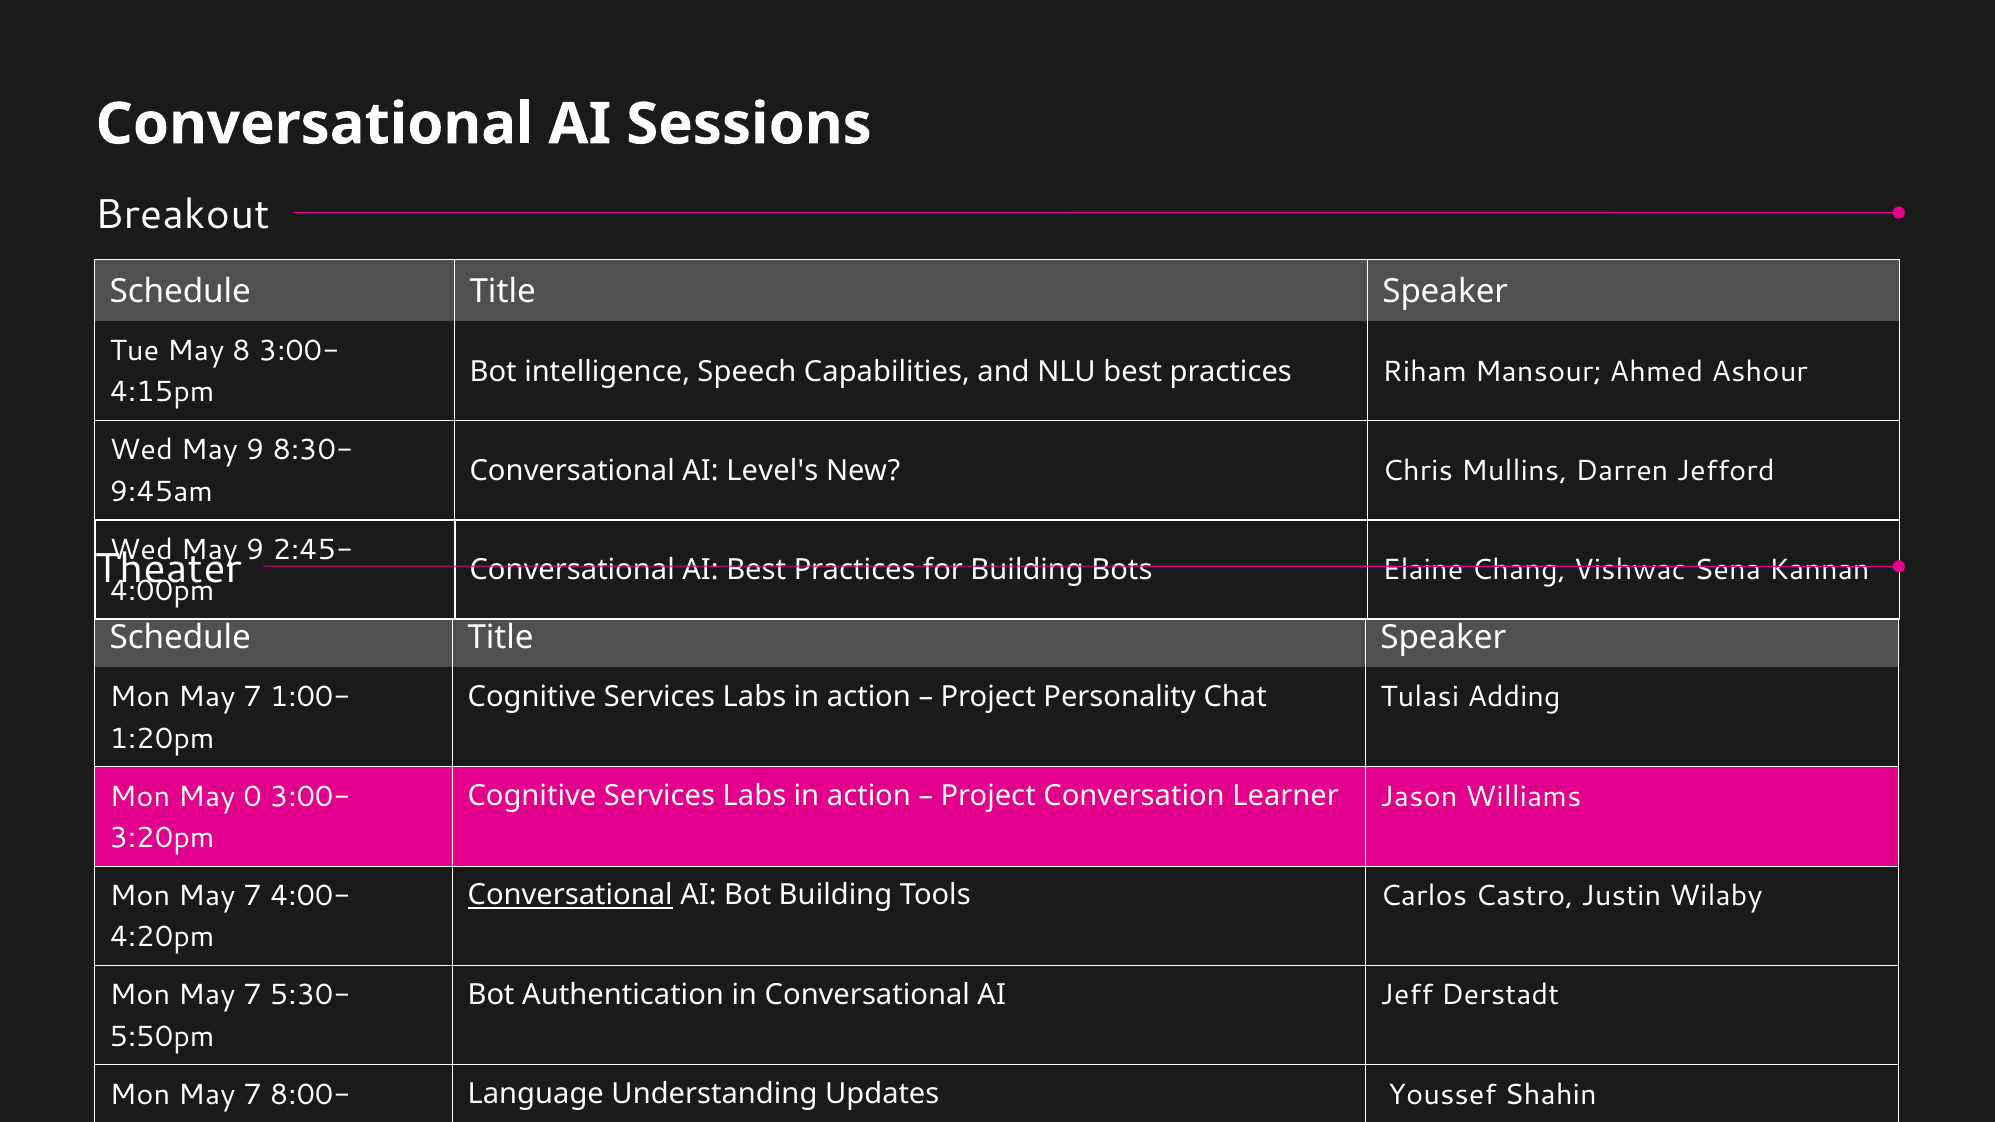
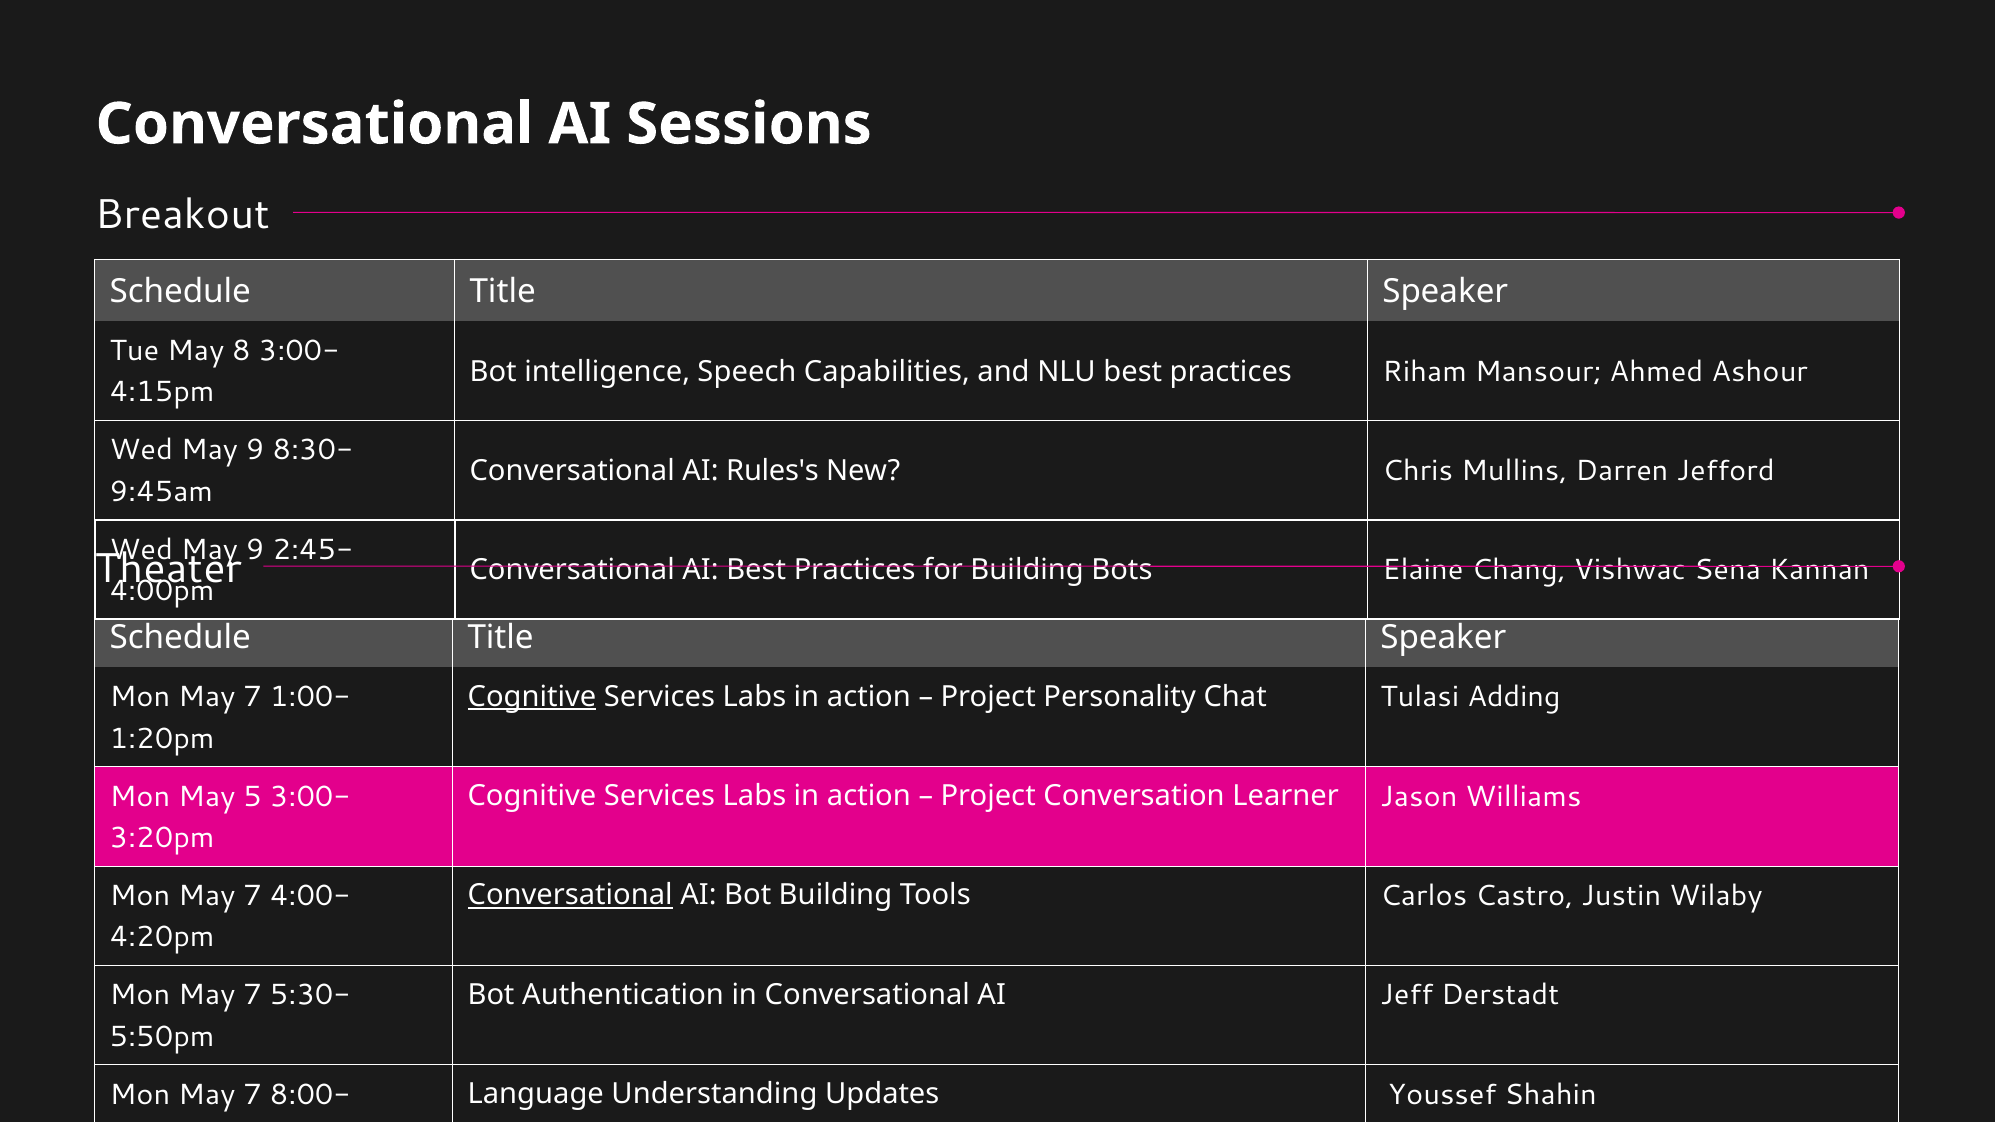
Level's: Level's -> Rules's
Cognitive at (532, 697) underline: none -> present
0: 0 -> 5
